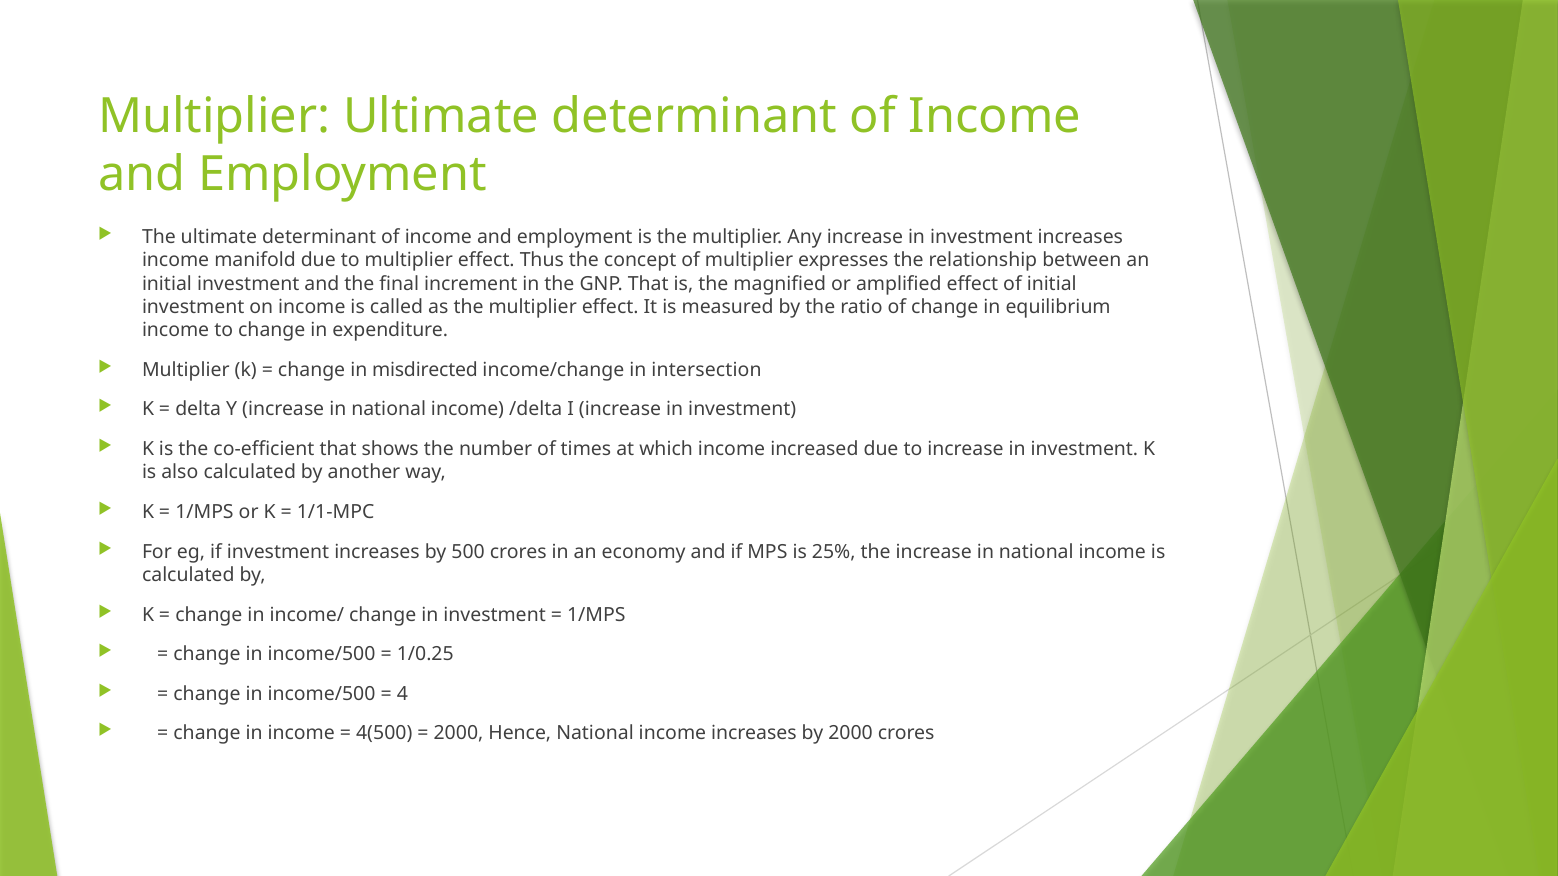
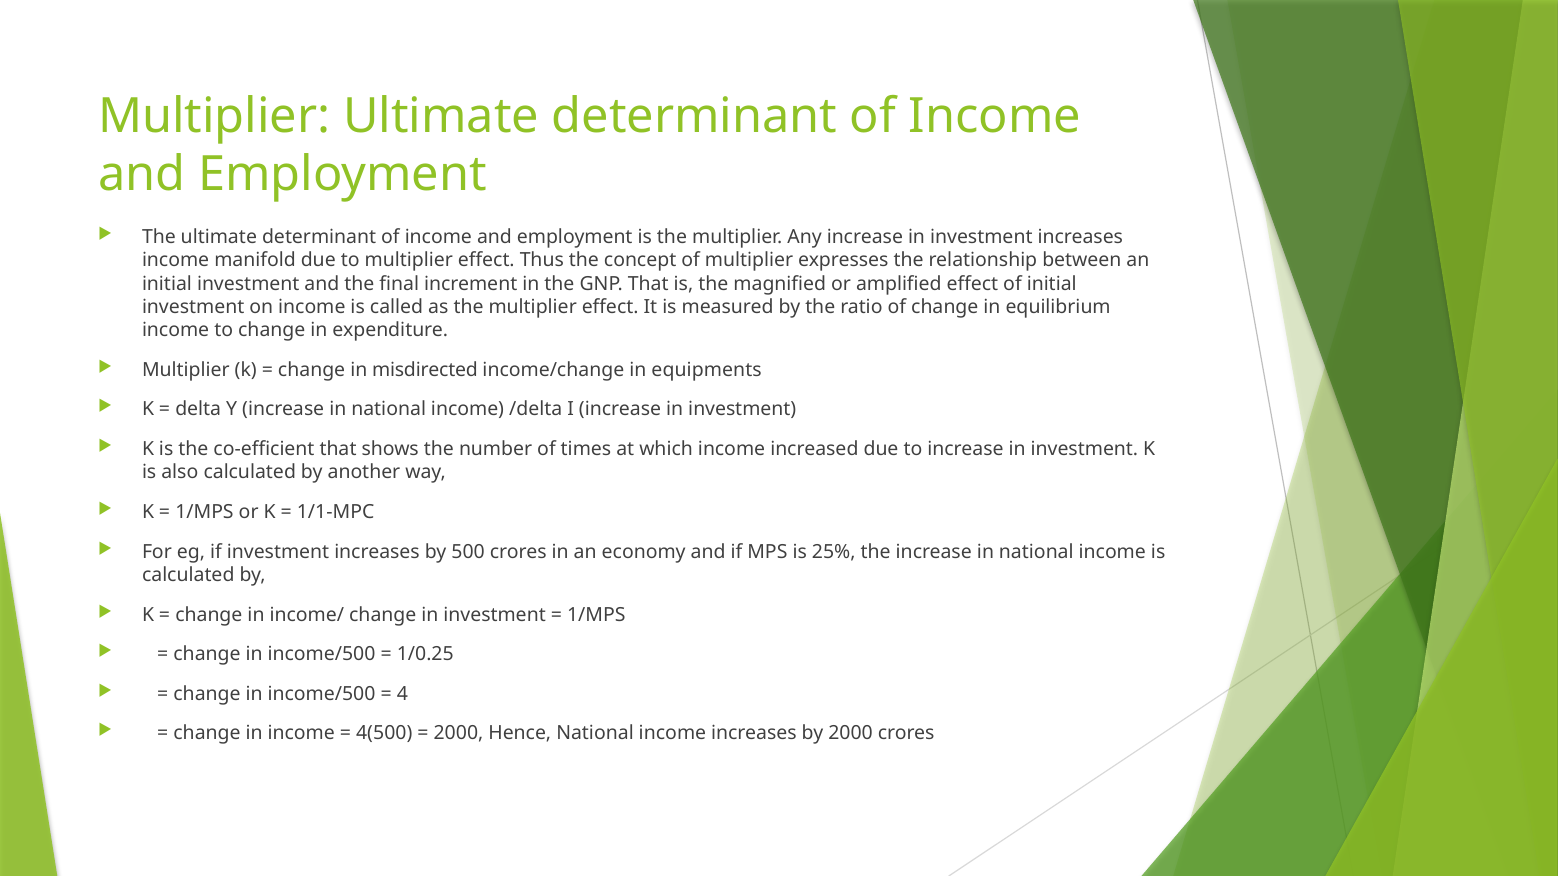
intersection: intersection -> equipments
